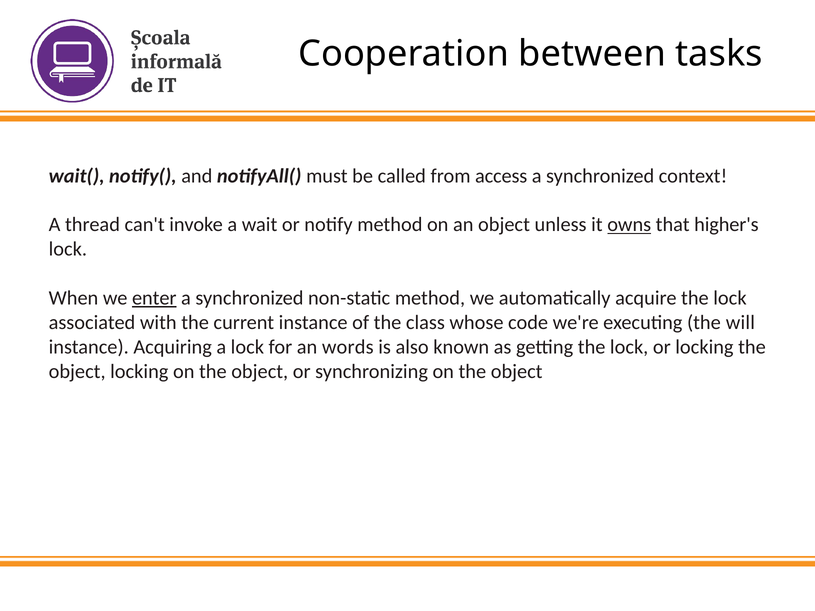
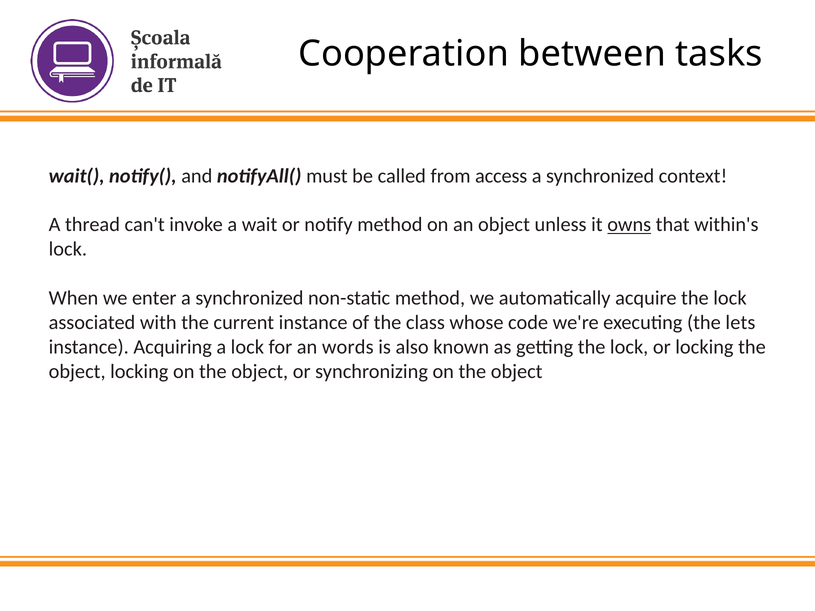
higher's: higher's -> within's
enter underline: present -> none
will: will -> lets
